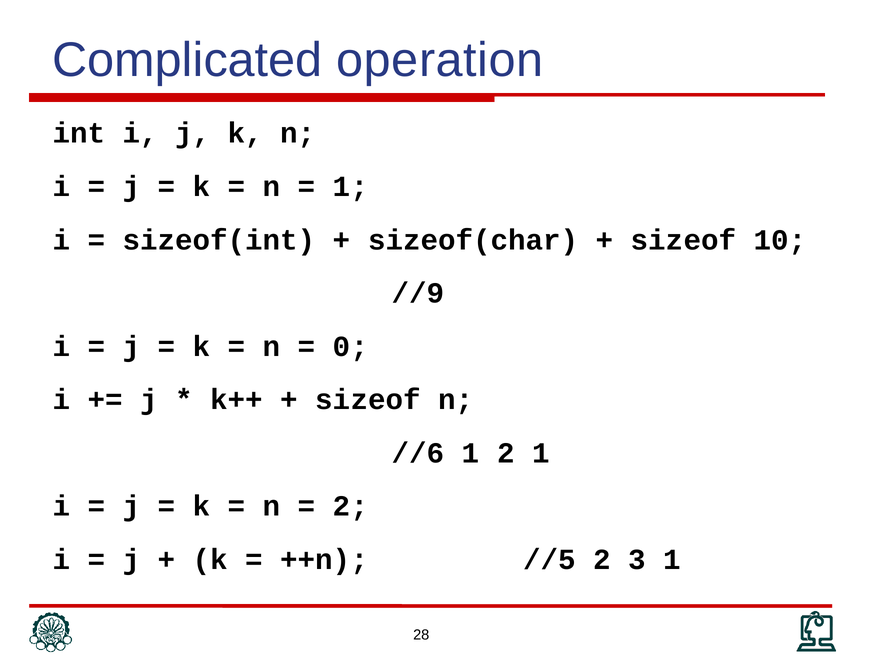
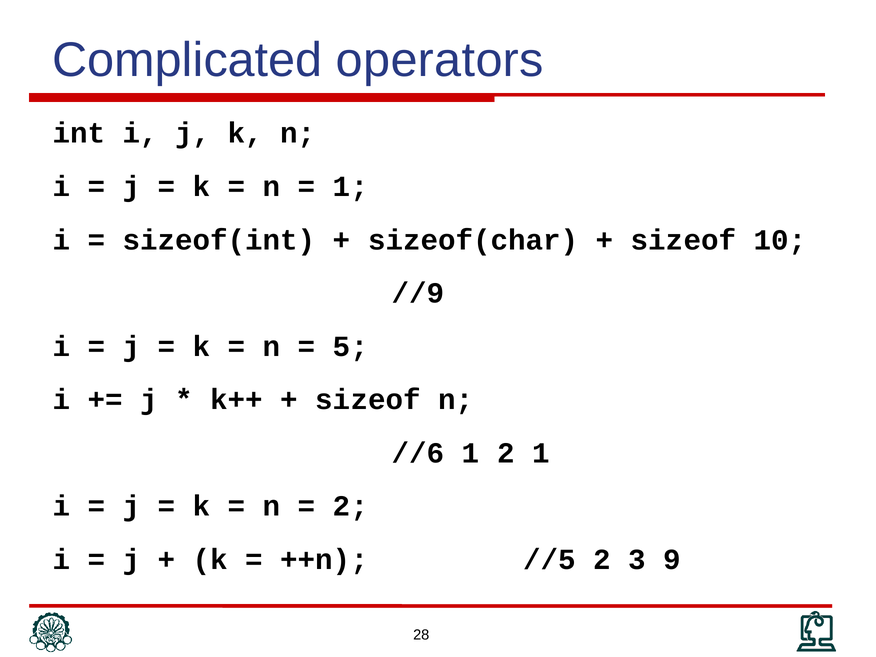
operation: operation -> operators
0: 0 -> 5
3 1: 1 -> 9
